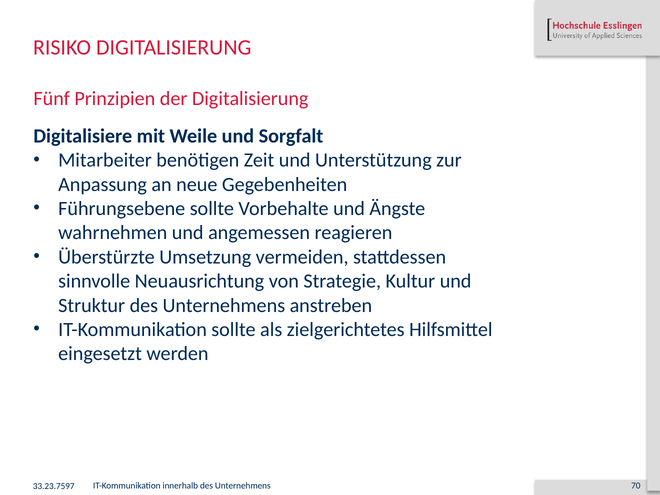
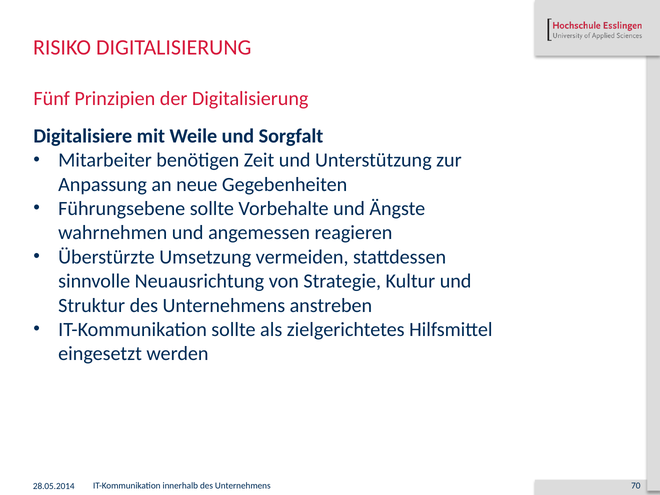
33.23.7597: 33.23.7597 -> 28.05.2014
